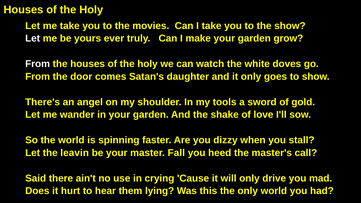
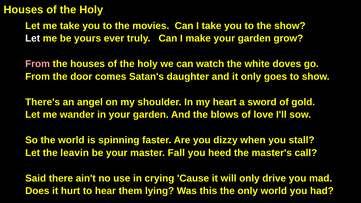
From at (38, 64) colour: white -> pink
tools: tools -> heart
shake: shake -> blows
